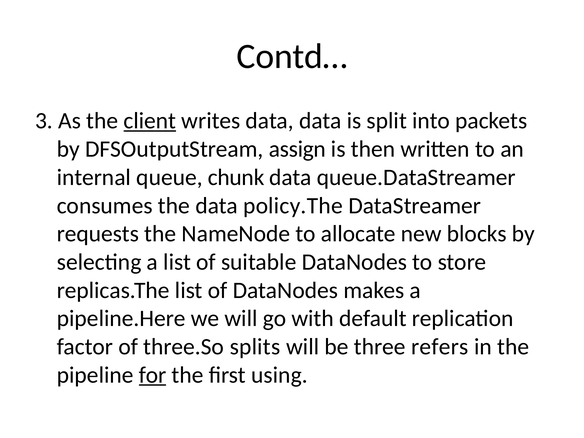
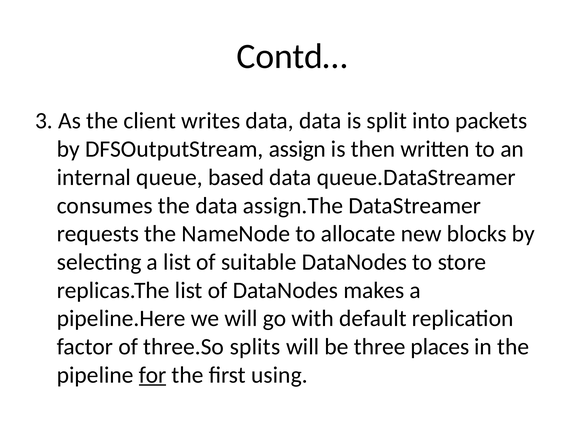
client underline: present -> none
chunk: chunk -> based
policy.The: policy.The -> assign.The
refers: refers -> places
